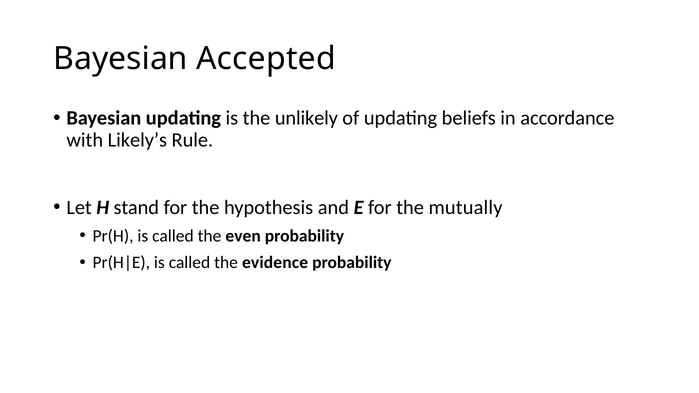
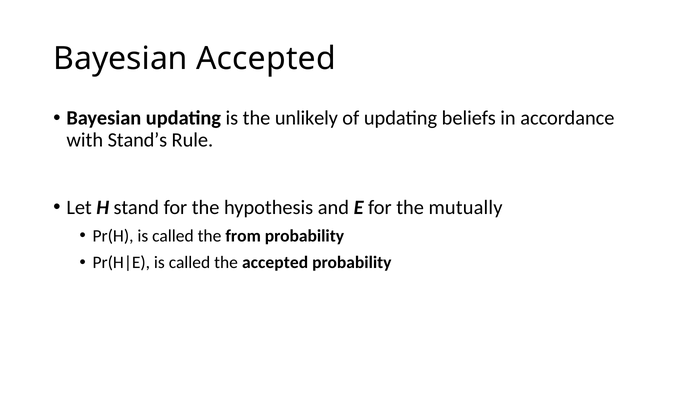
Likely’s: Likely’s -> Stand’s
even: even -> from
the evidence: evidence -> accepted
